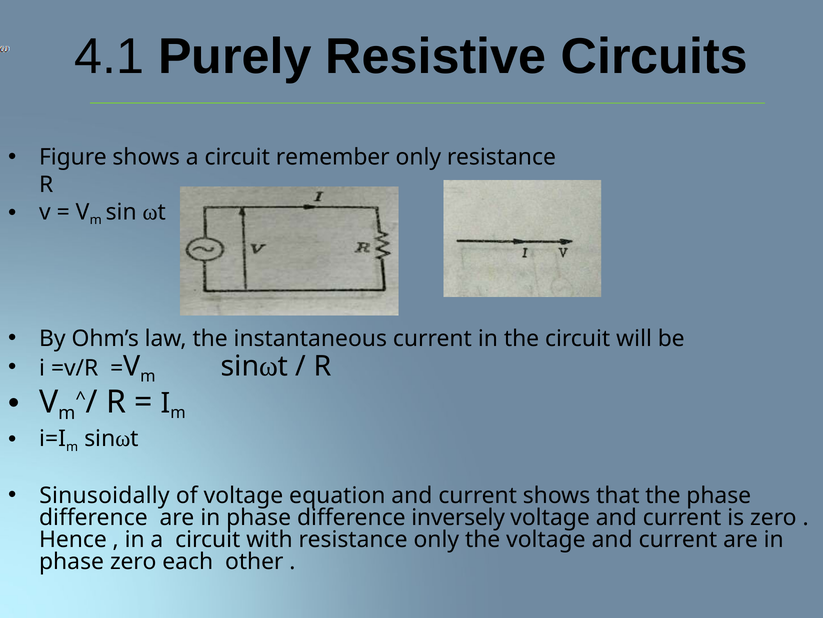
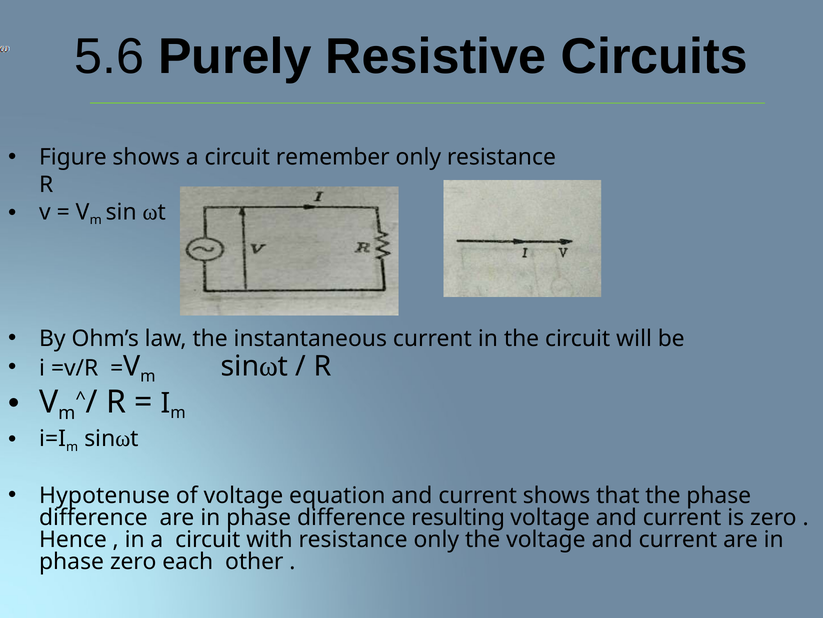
4.1: 4.1 -> 5.6
Sinusoidally: Sinusoidally -> Hypotenuse
inversely: inversely -> resulting
